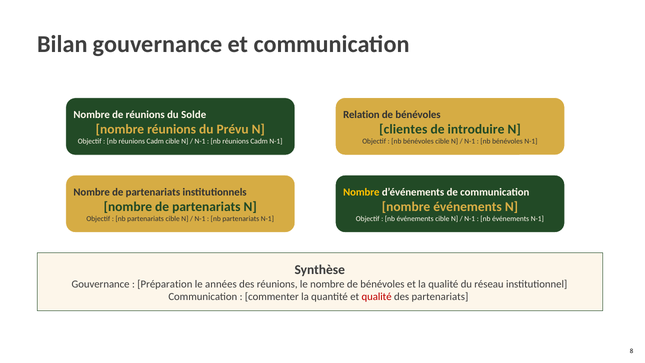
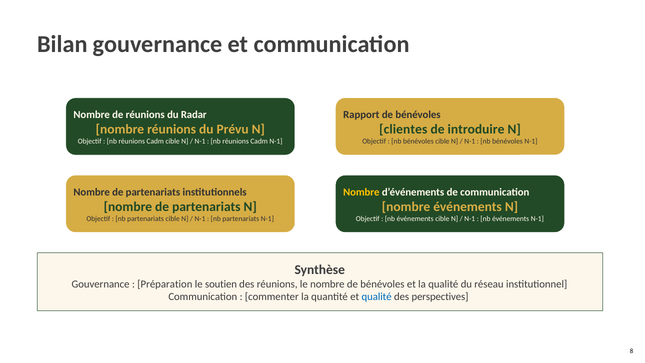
Relation: Relation -> Rapport
Solde: Solde -> Radar
années: années -> soutien
qualité at (377, 297) colour: red -> blue
des partenariats: partenariats -> perspectives
